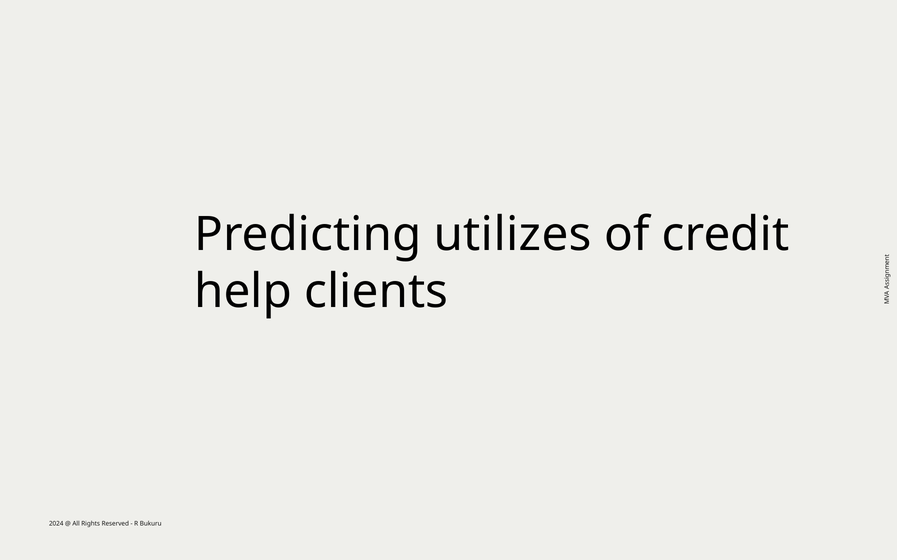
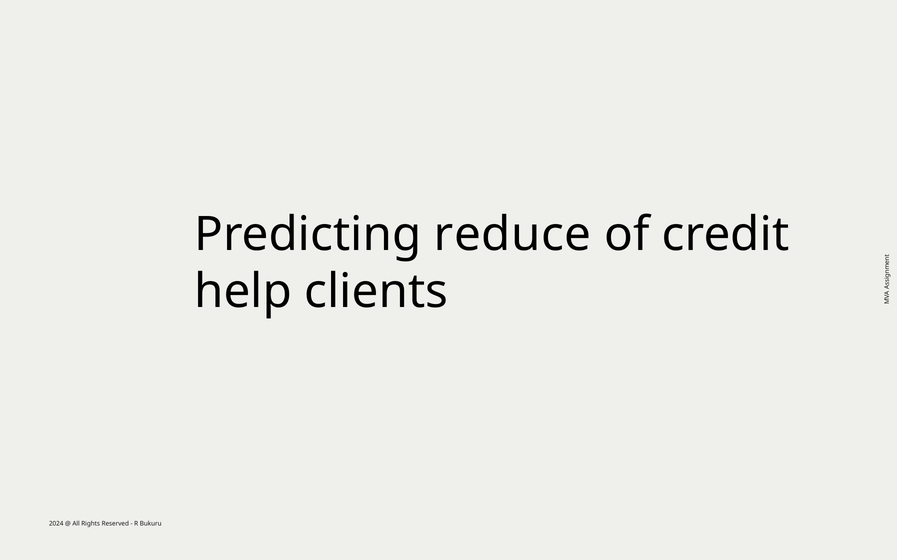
utilizes: utilizes -> reduce
